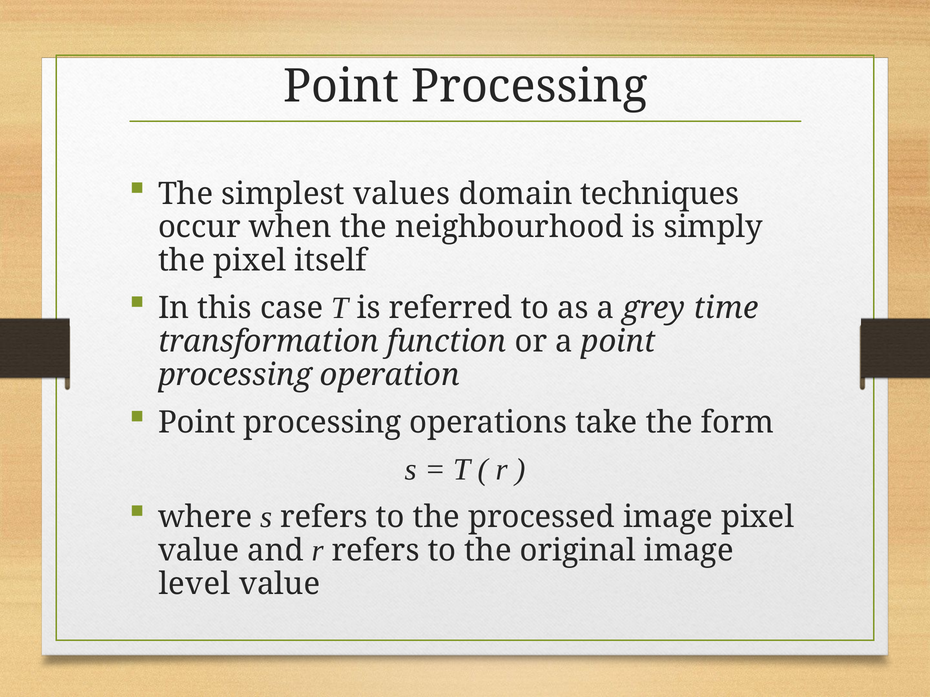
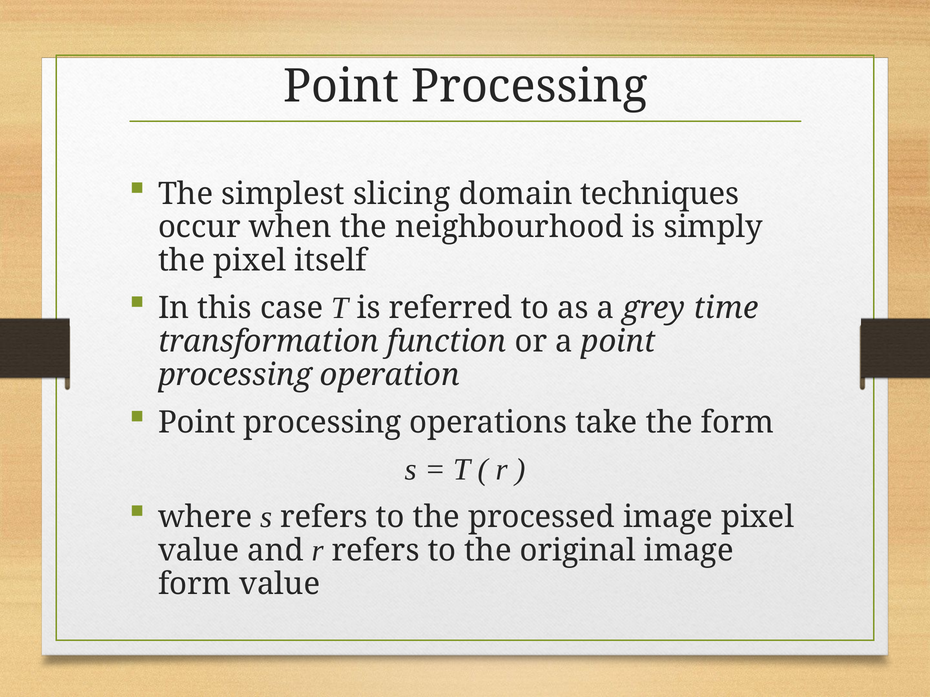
values: values -> slicing
level at (194, 584): level -> form
